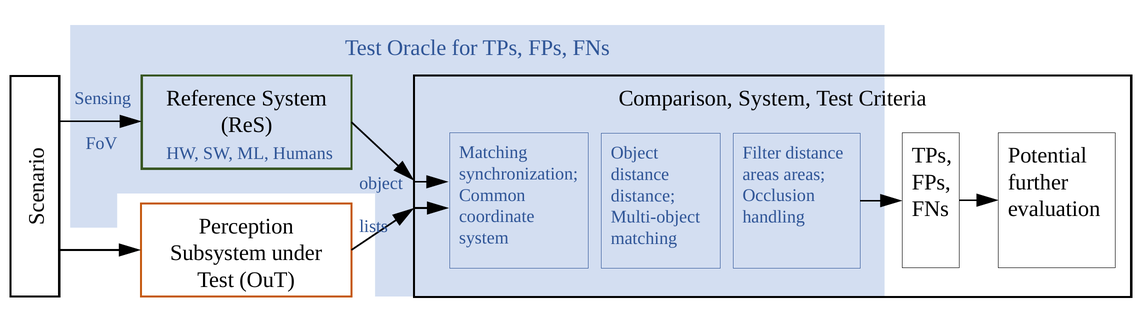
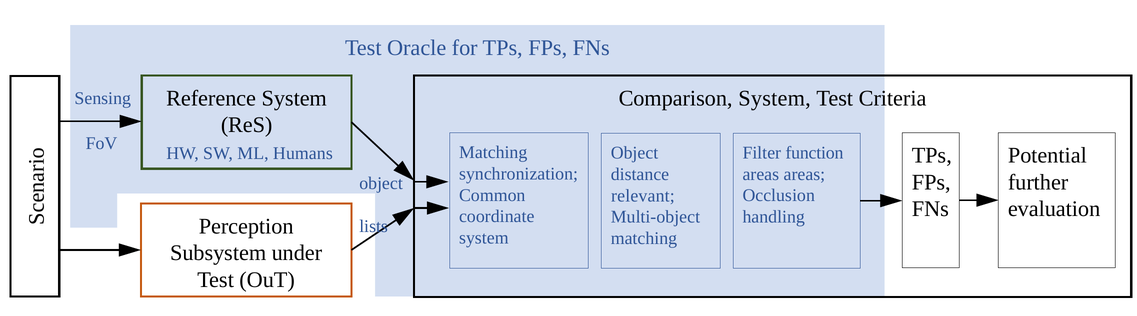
Filter distance: distance -> function
distance at (643, 196): distance -> relevant
